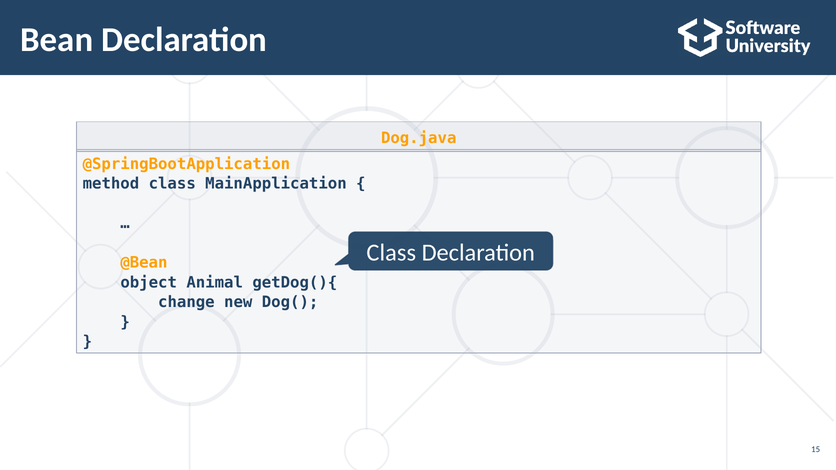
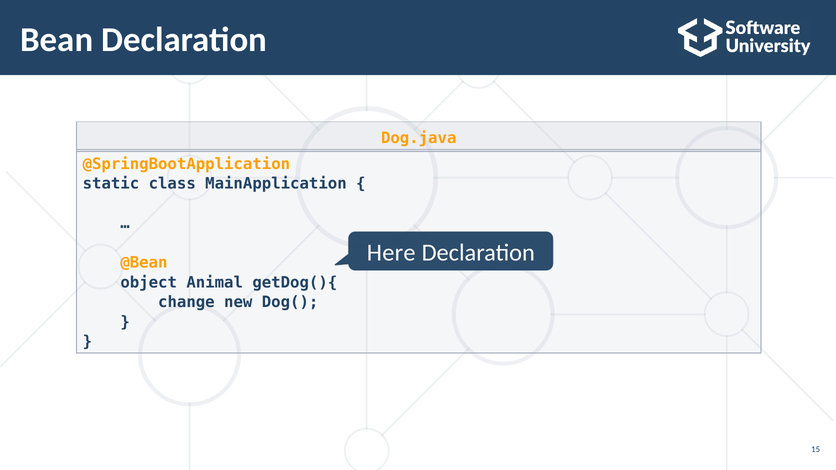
method: method -> static
Class at (391, 253): Class -> Here
